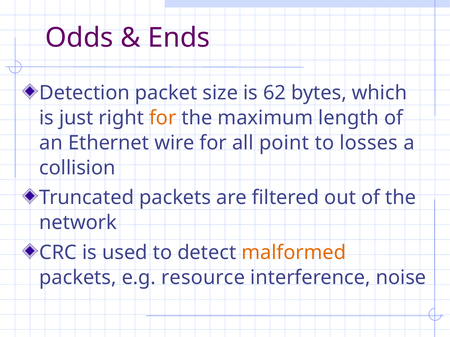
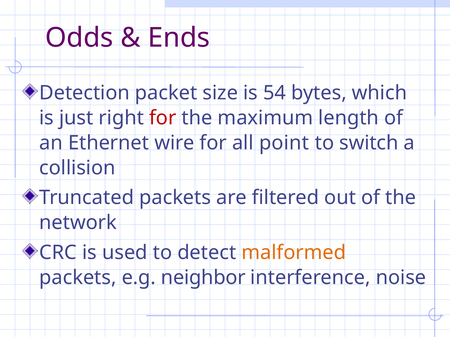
62: 62 -> 54
for at (163, 118) colour: orange -> red
losses: losses -> switch
resource: resource -> neighbor
